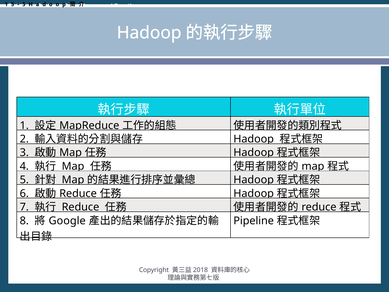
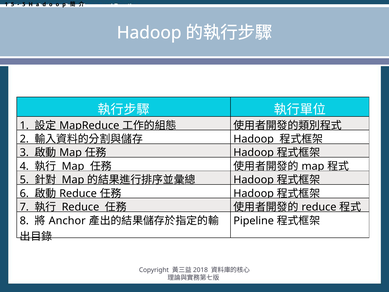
Google: Google -> Anchor
